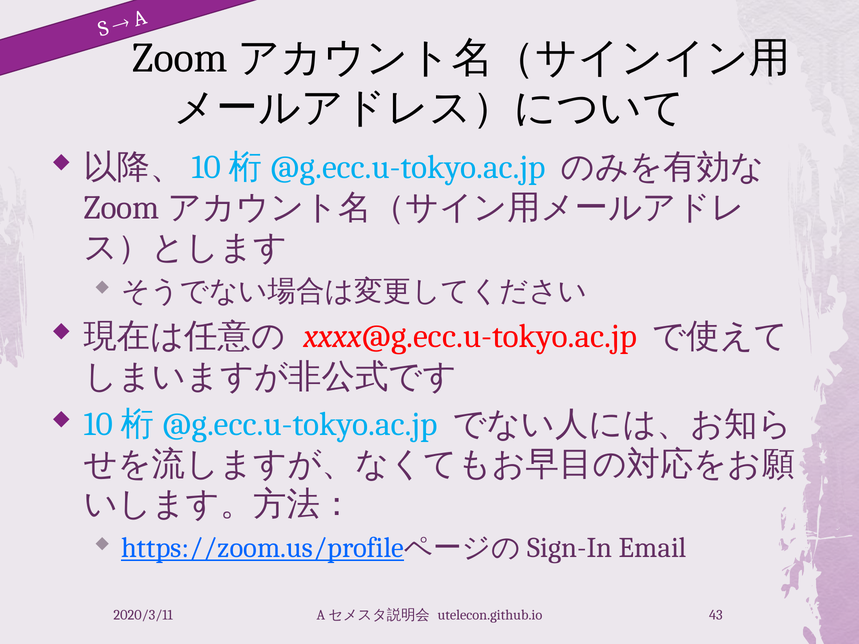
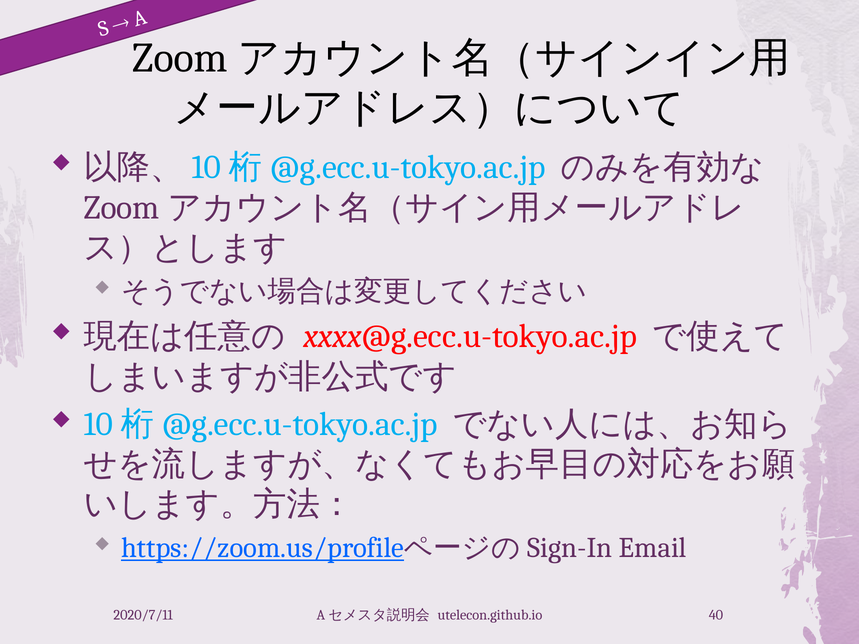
2020/3/11: 2020/3/11 -> 2020/7/11
43: 43 -> 40
